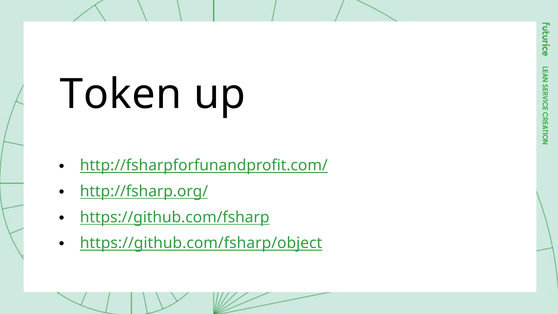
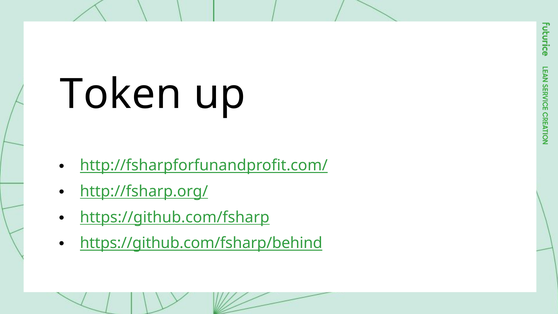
https://github.com/fsharp/object: https://github.com/fsharp/object -> https://github.com/fsharp/behind
